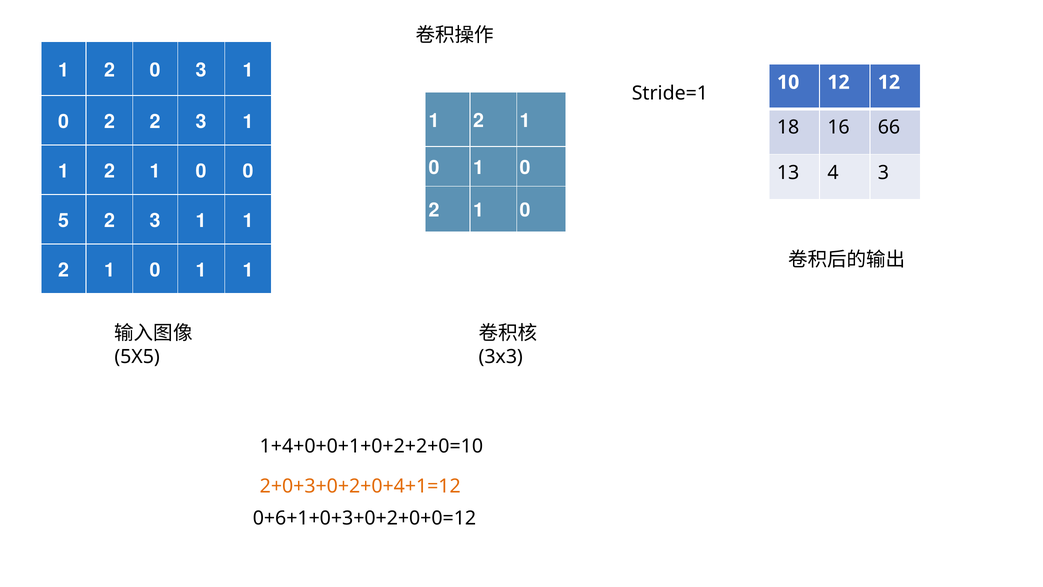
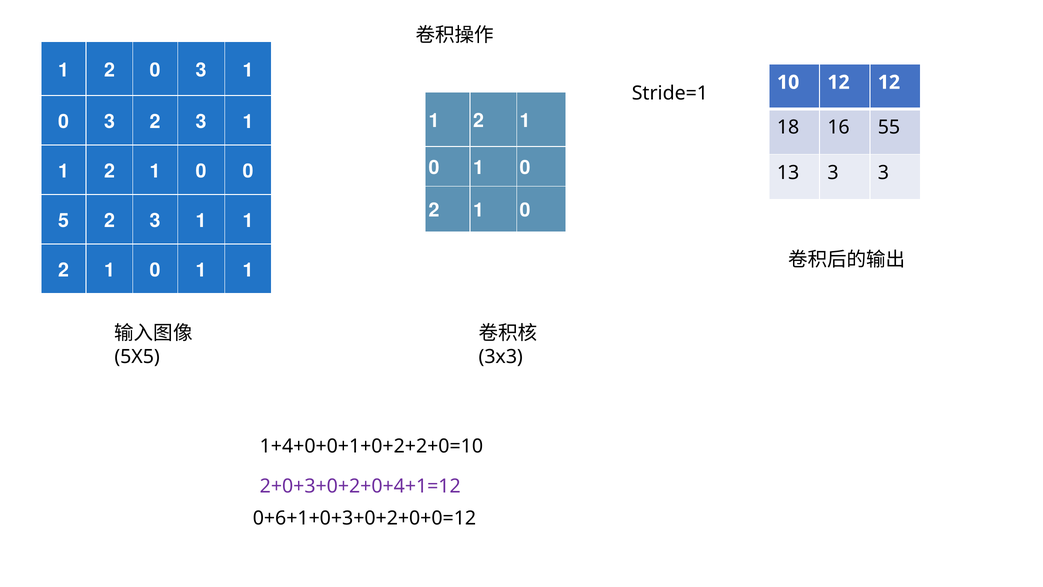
2 at (109, 122): 2 -> 3
66: 66 -> 55
13 4: 4 -> 3
2+0+3+0+2+0+4+1=12 colour: orange -> purple
